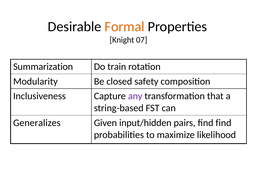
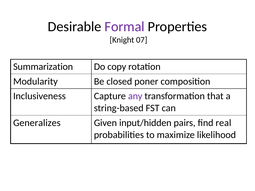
Formal colour: orange -> purple
train: train -> copy
safety: safety -> poner
find find: find -> real
